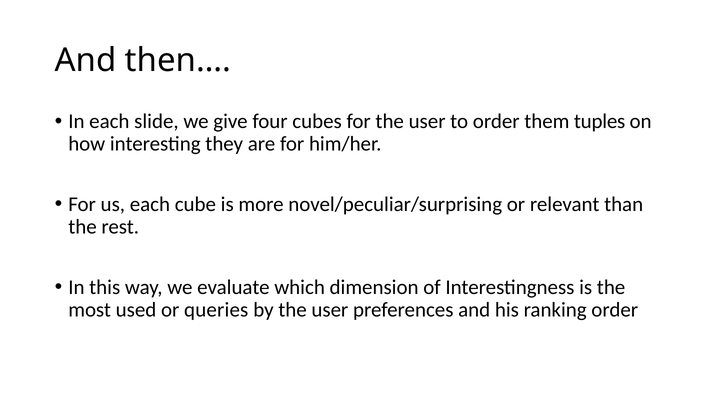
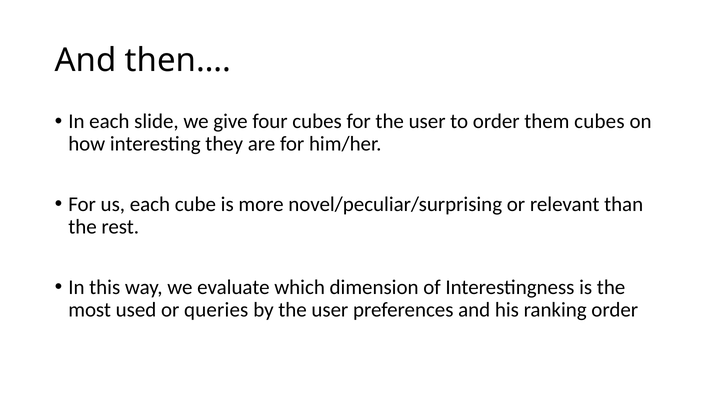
them tuples: tuples -> cubes
